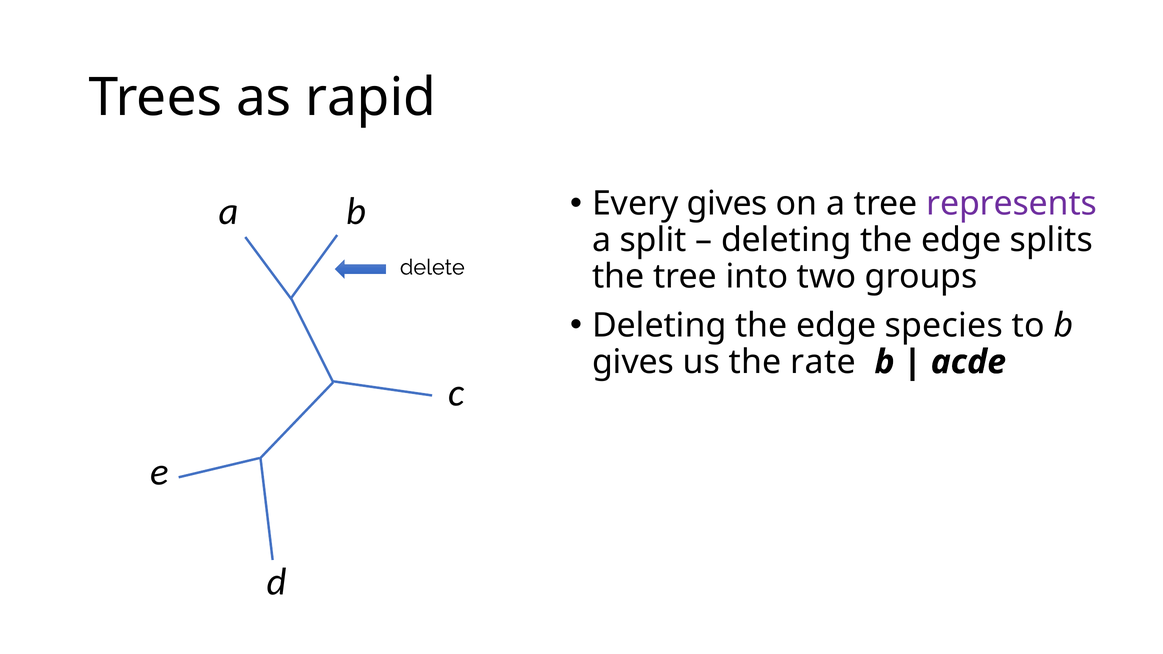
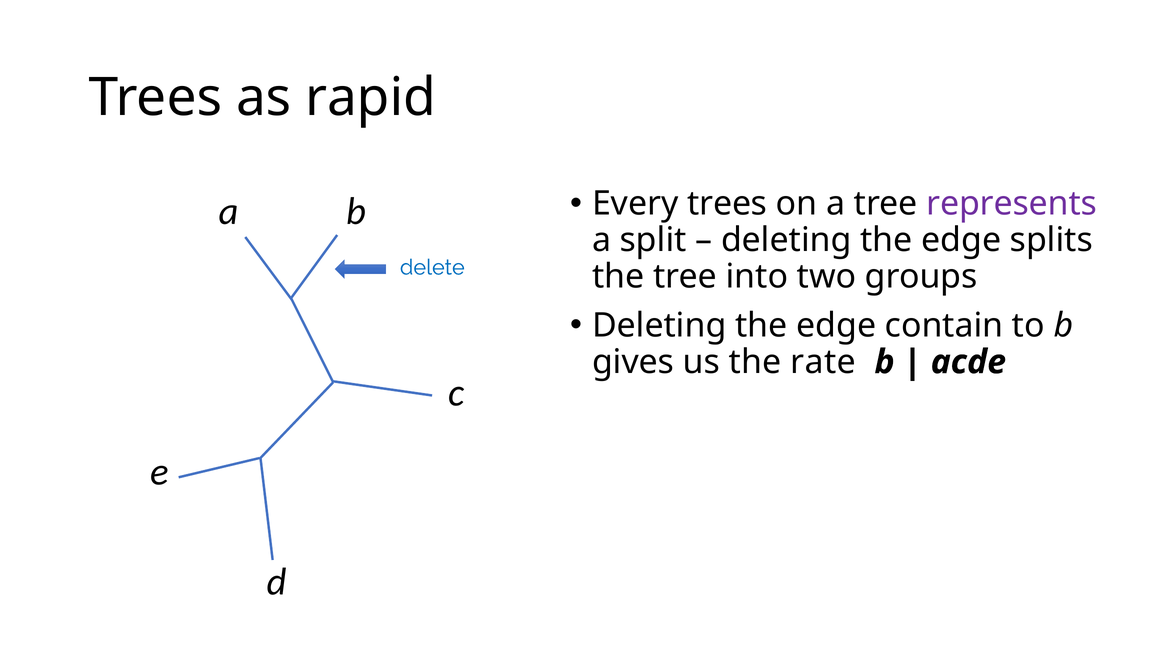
Every gives: gives -> trees
delete colour: black -> blue
species: species -> contain
